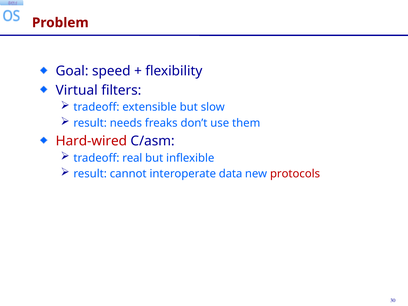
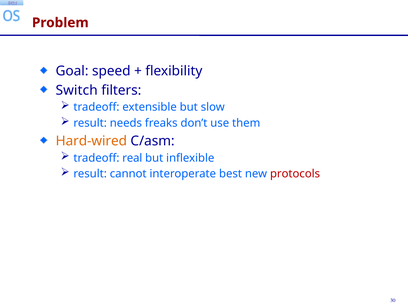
Virtual: Virtual -> Switch
Hard-wired colour: red -> orange
data: data -> best
